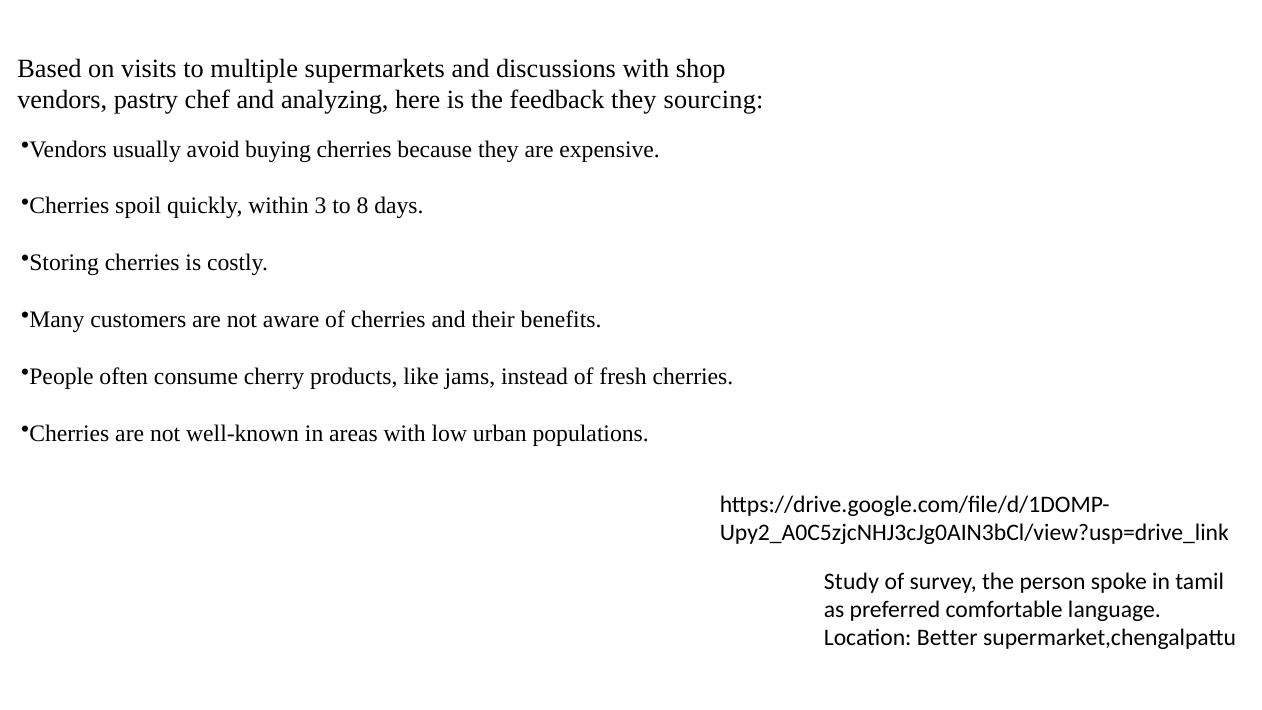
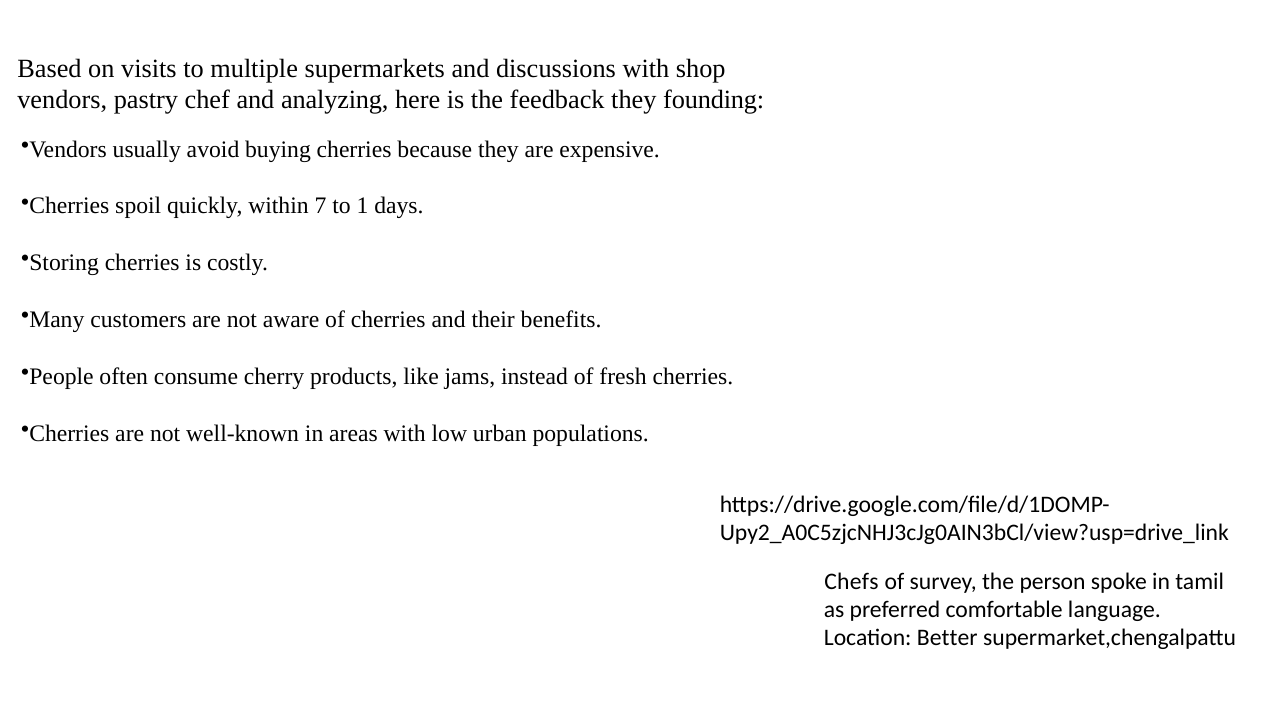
sourcing: sourcing -> founding
3: 3 -> 7
8: 8 -> 1
Study: Study -> Chefs
